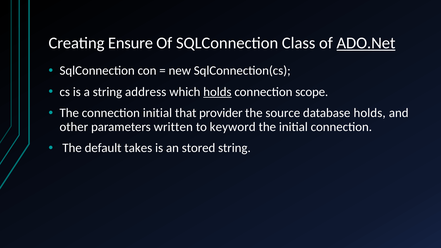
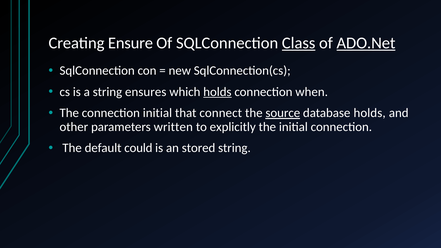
Class underline: none -> present
address: address -> ensures
scope: scope -> when
provider: provider -> connect
source underline: none -> present
keyword: keyword -> explicitly
takes: takes -> could
